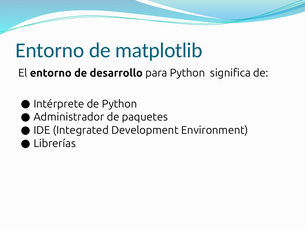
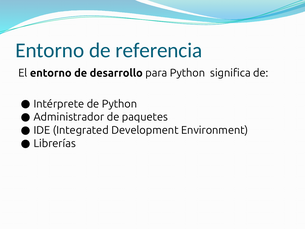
matplotlib: matplotlib -> referencia
